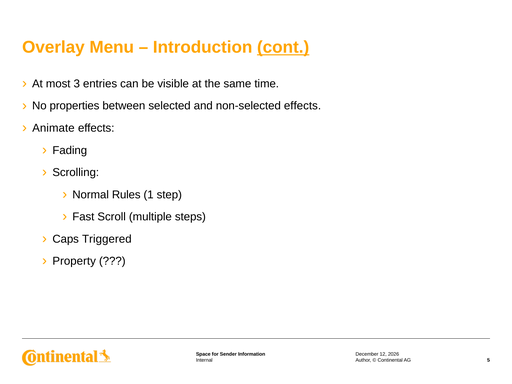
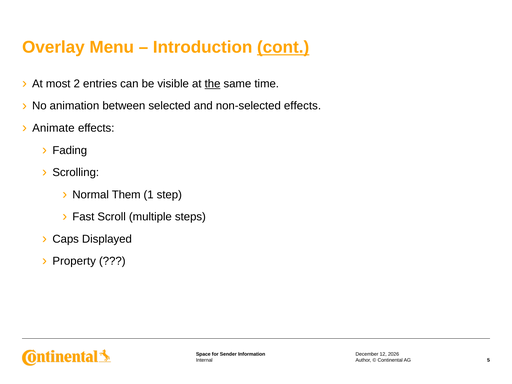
3: 3 -> 2
the underline: none -> present
properties: properties -> animation
Rules: Rules -> Them
Triggered: Triggered -> Displayed
